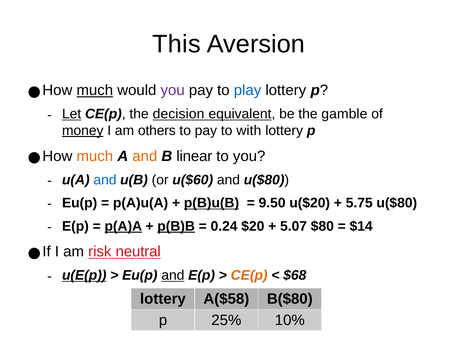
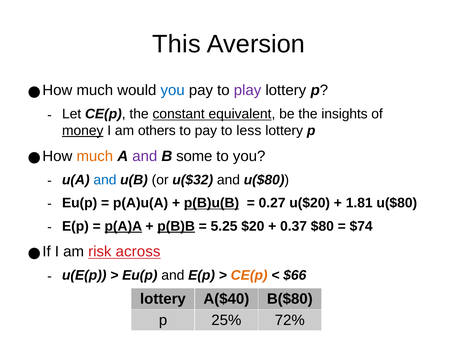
much at (95, 90) underline: present -> none
you at (173, 90) colour: purple -> blue
play colour: blue -> purple
Let underline: present -> none
decision: decision -> constant
gamble: gamble -> insights
with: with -> less
and at (145, 156) colour: orange -> purple
linear: linear -> some
u($60: u($60 -> u($32
9.50: 9.50 -> 0.27
5.75: 5.75 -> 1.81
0.24: 0.24 -> 5.25
5.07: 5.07 -> 0.37
$14: $14 -> $74
neutral: neutral -> across
u(E(p underline: present -> none
and at (173, 275) underline: present -> none
$68: $68 -> $66
A($58: A($58 -> A($40
10%: 10% -> 72%
